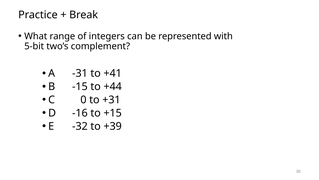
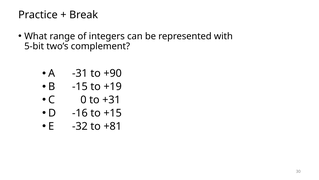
+41: +41 -> +90
+44: +44 -> +19
+39: +39 -> +81
